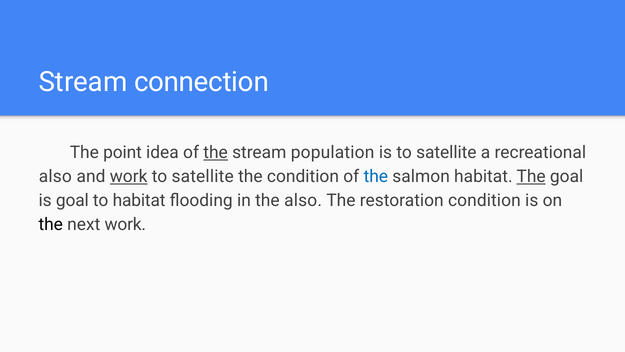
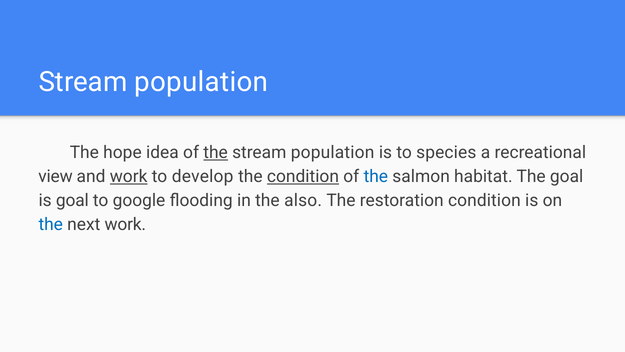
connection at (201, 82): connection -> population
point: point -> hope
is to satellite: satellite -> species
also at (55, 176): also -> view
satellite at (203, 176): satellite -> develop
condition at (303, 176) underline: none -> present
The at (531, 176) underline: present -> none
to habitat: habitat -> google
the at (51, 224) colour: black -> blue
